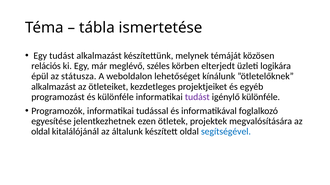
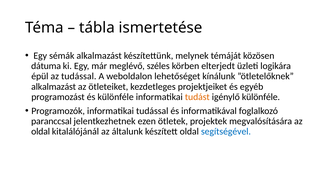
Egy tudást: tudást -> sémák
relációs: relációs -> dátuma
az státusza: státusza -> tudással
tudást at (197, 97) colour: purple -> orange
egyesítése: egyesítése -> paranccsal
